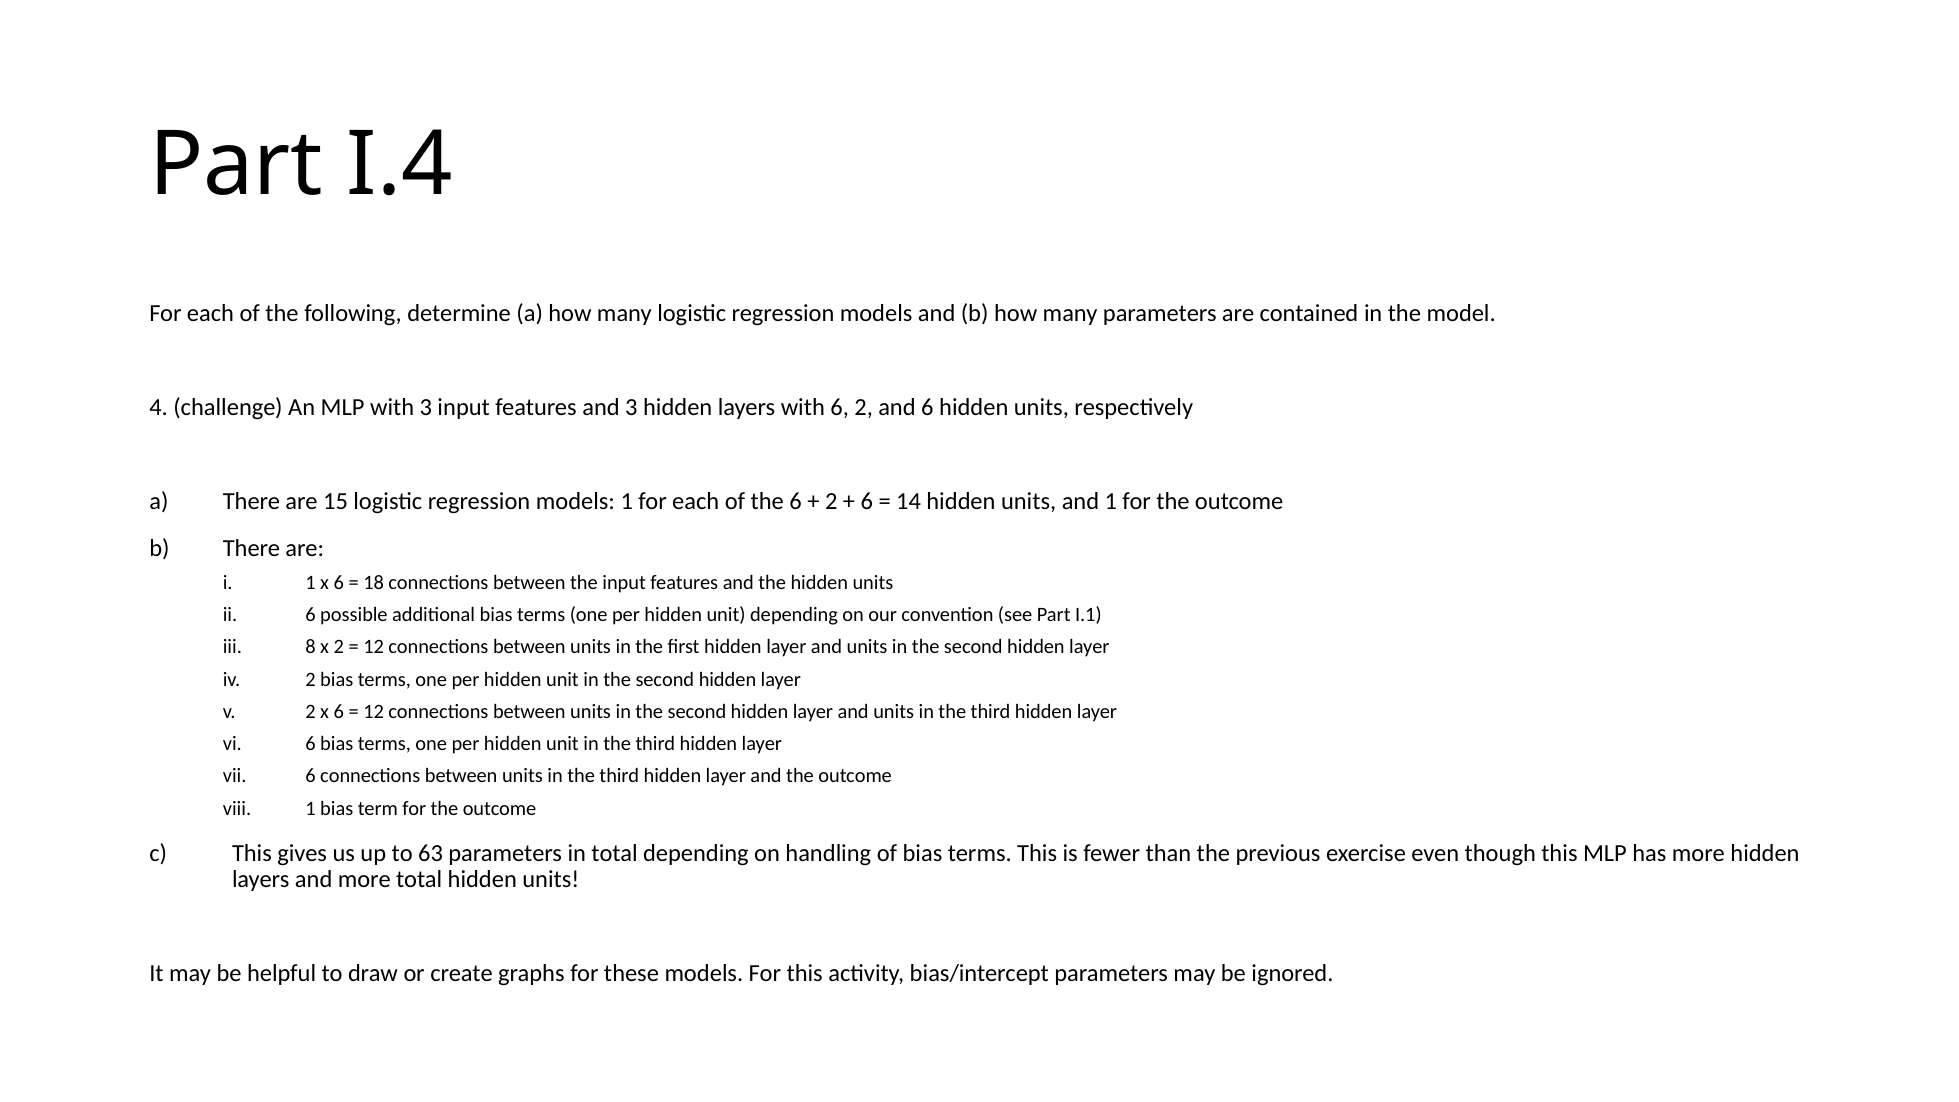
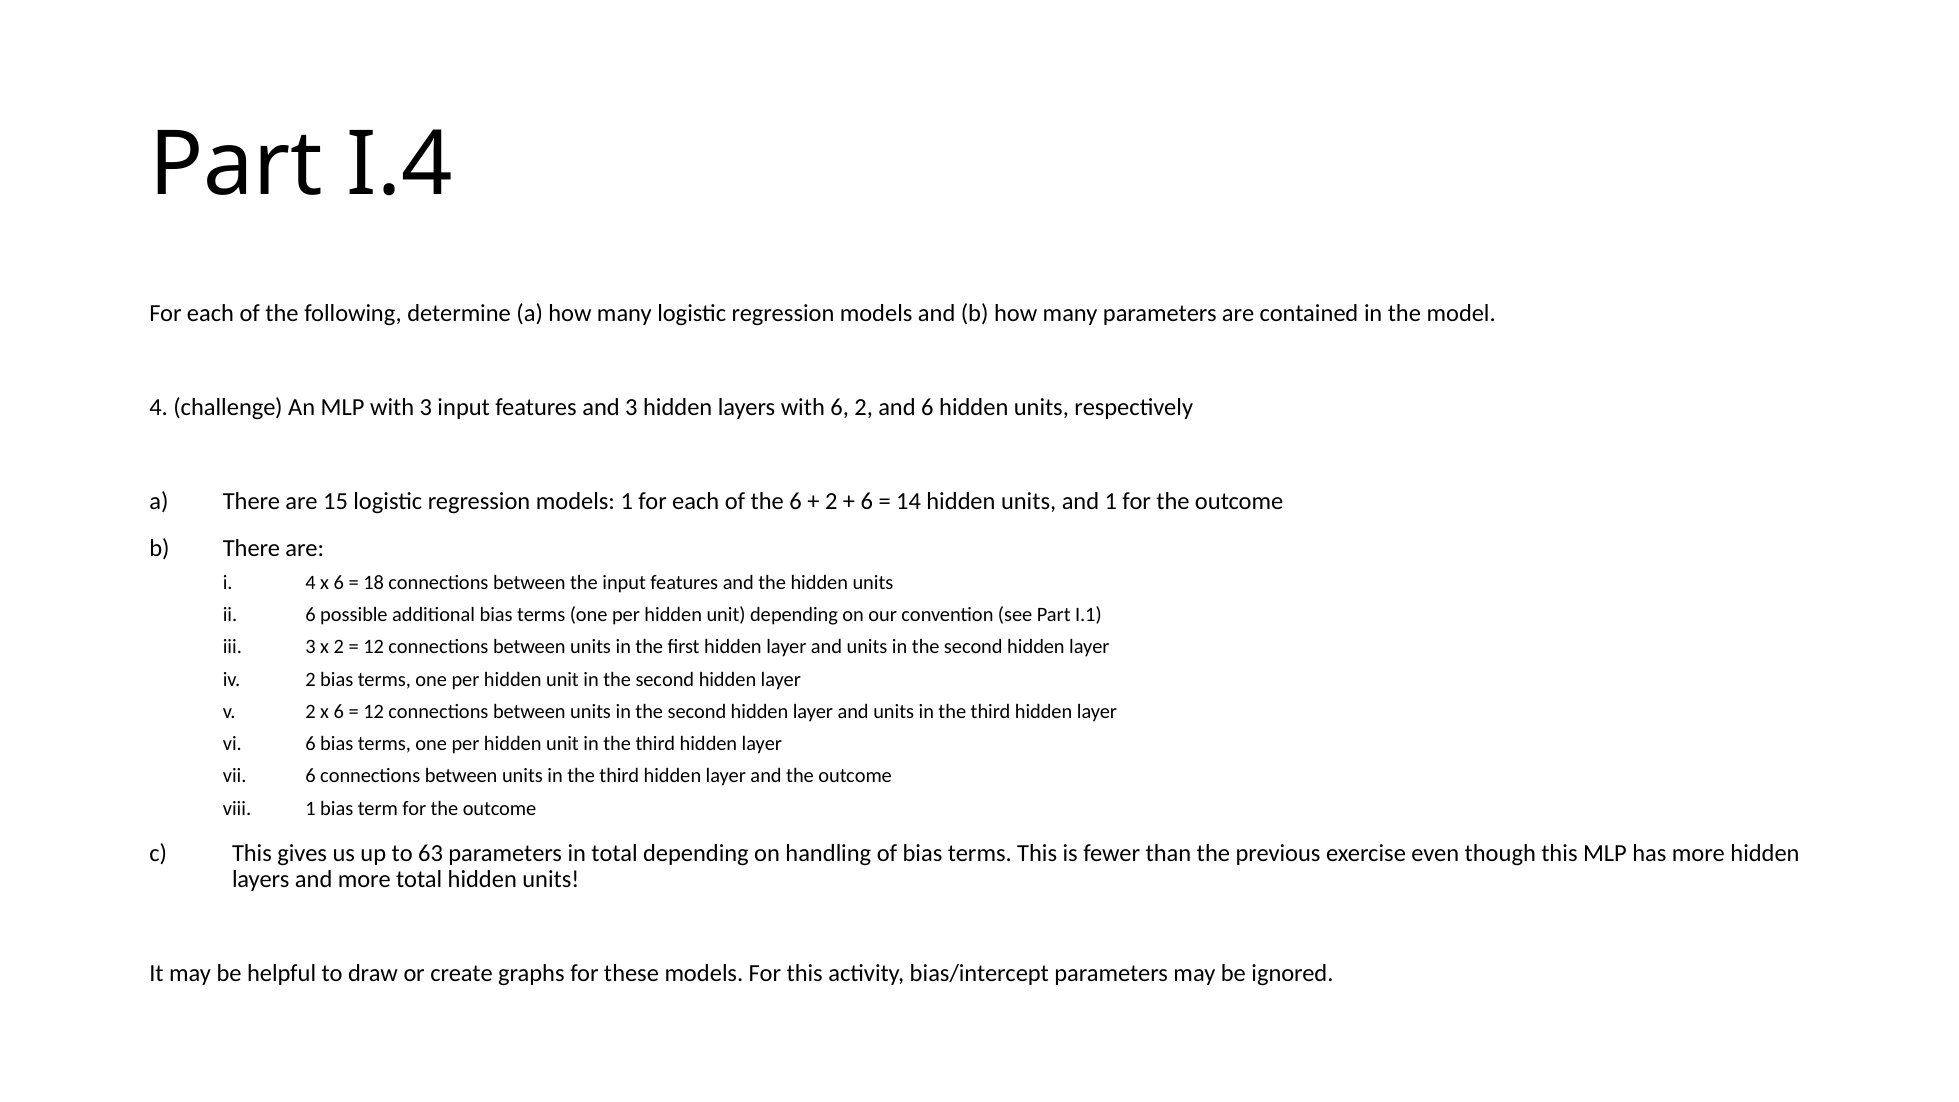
1 at (311, 582): 1 -> 4
8 at (311, 647): 8 -> 3
